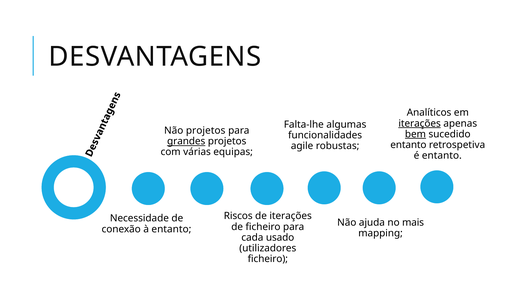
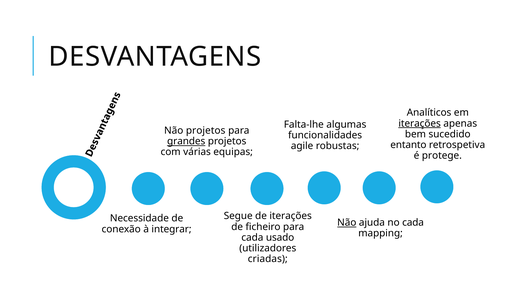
bem underline: present -> none
é entanto: entanto -> protege
Riscos: Riscos -> Segue
Não at (347, 223) underline: none -> present
no mais: mais -> cada
à entanto: entanto -> integrar
ficheiro at (268, 259): ficheiro -> criadas
